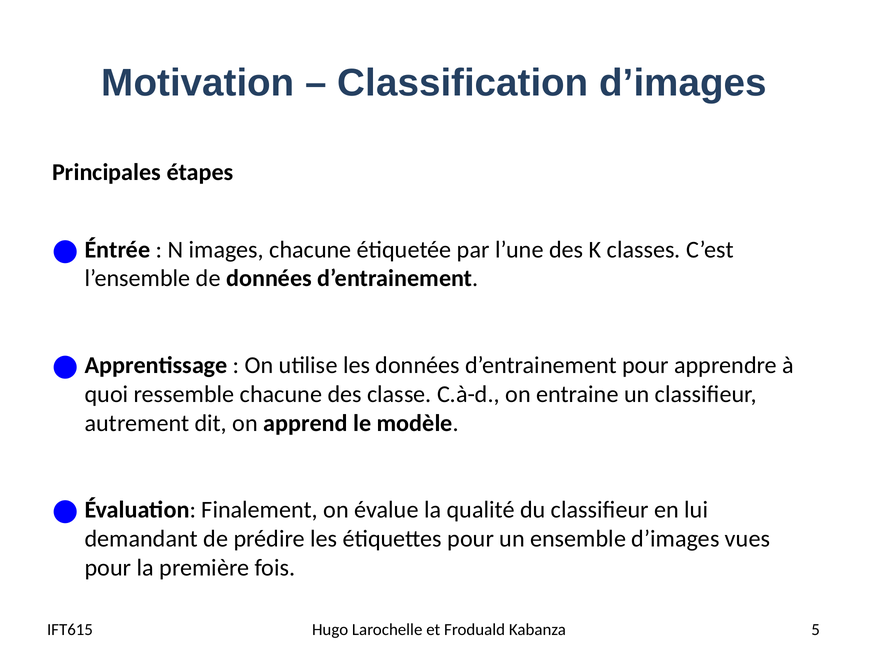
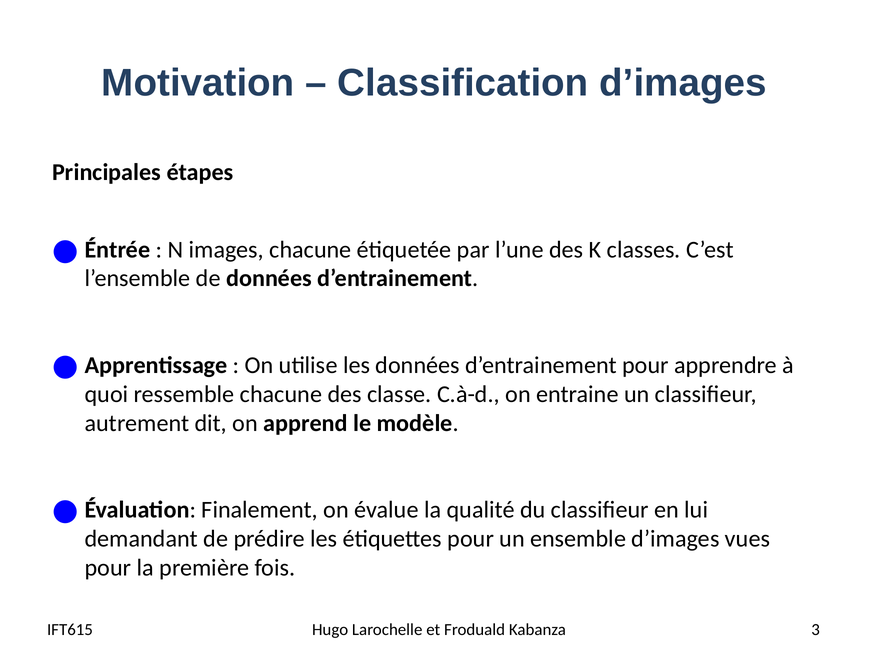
5: 5 -> 3
